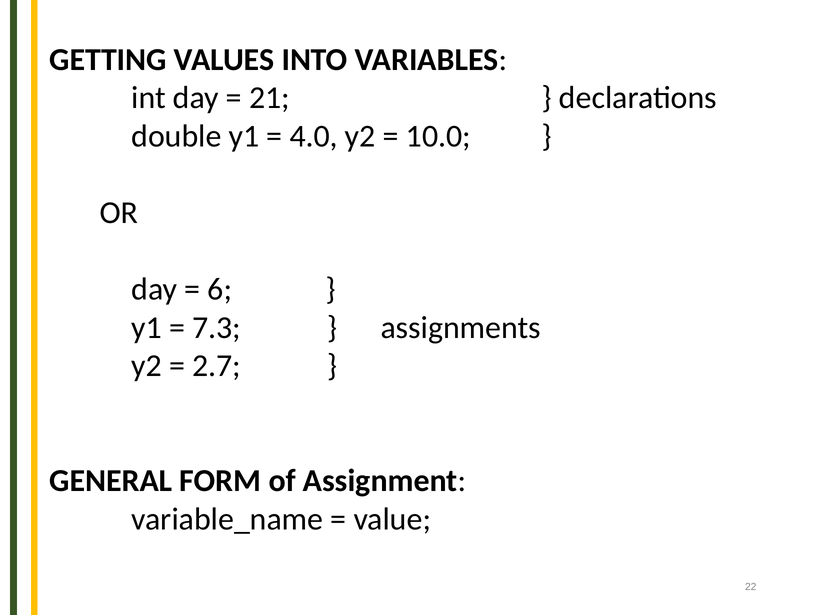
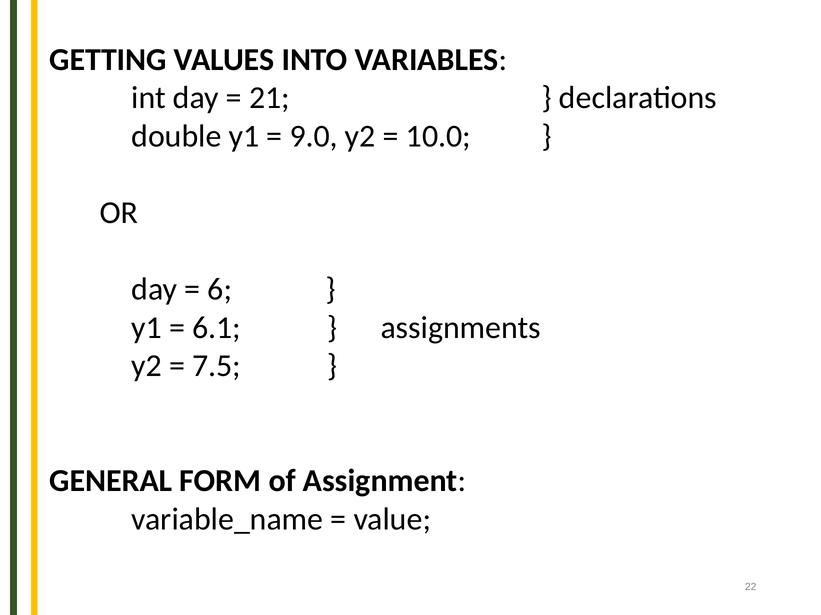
4.0: 4.0 -> 9.0
7.3: 7.3 -> 6.1
2.7: 2.7 -> 7.5
